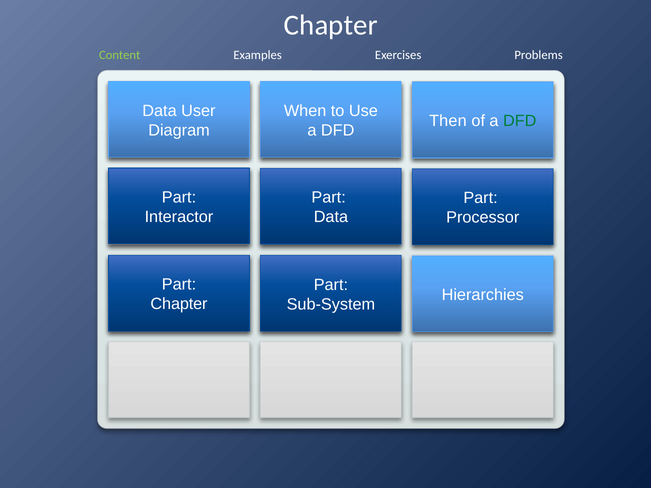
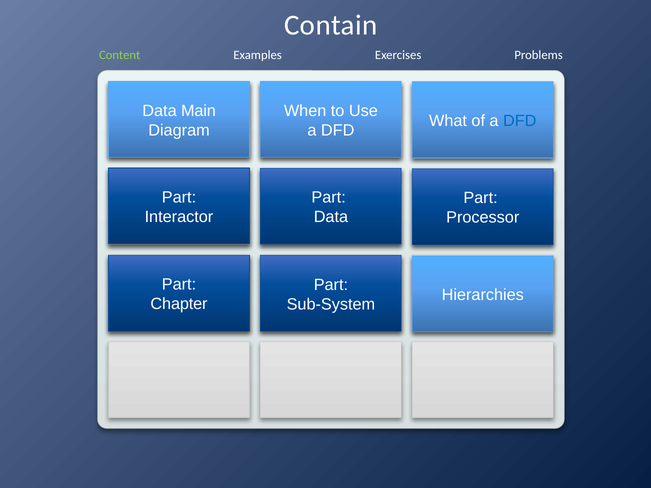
Chapter at (331, 25): Chapter -> Contain
User: User -> Main
Then: Then -> What
DFD at (520, 121) colour: green -> blue
